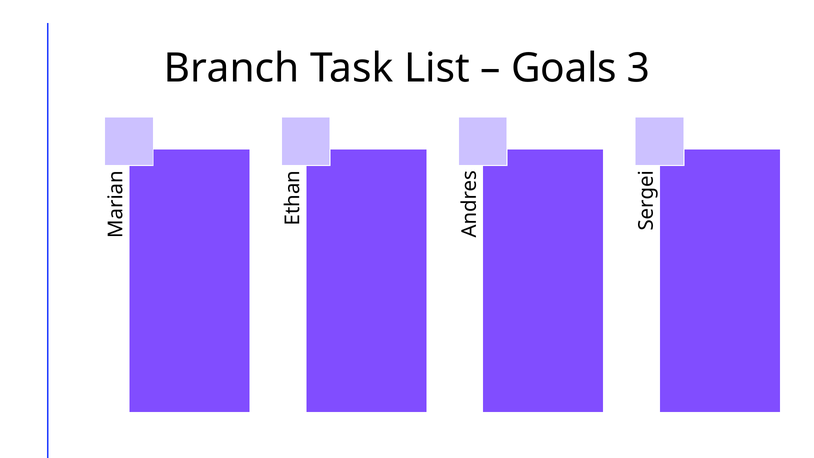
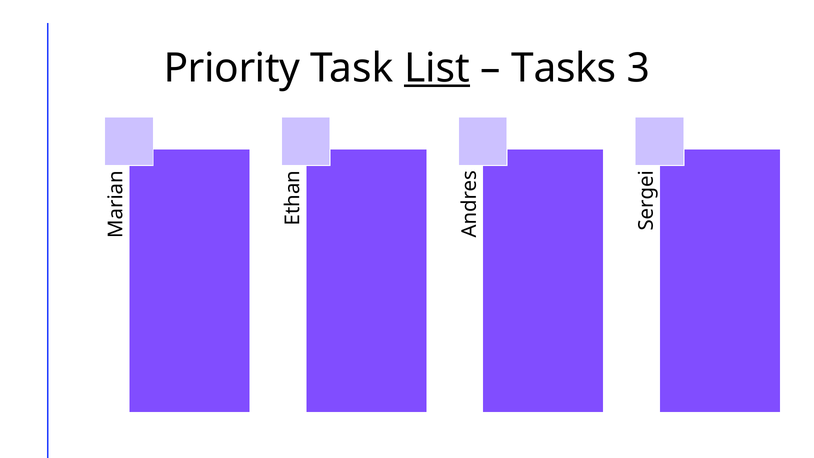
Branch: Branch -> Priority
List underline: none -> present
Goals: Goals -> Tasks
